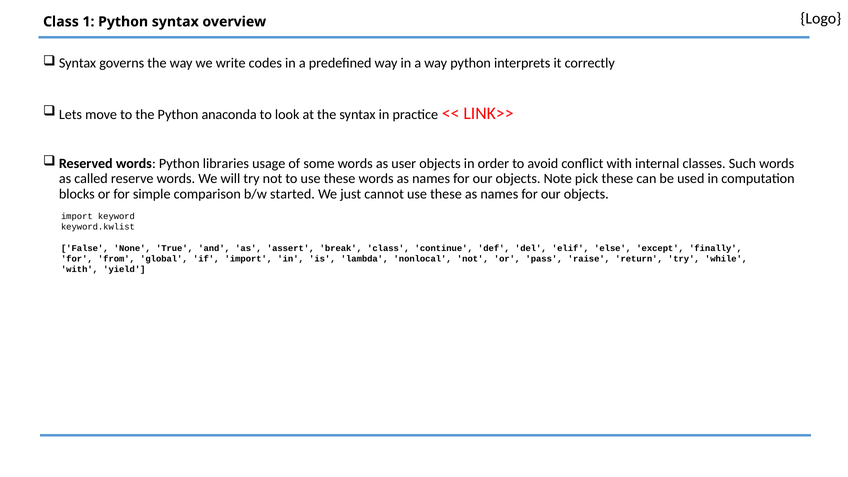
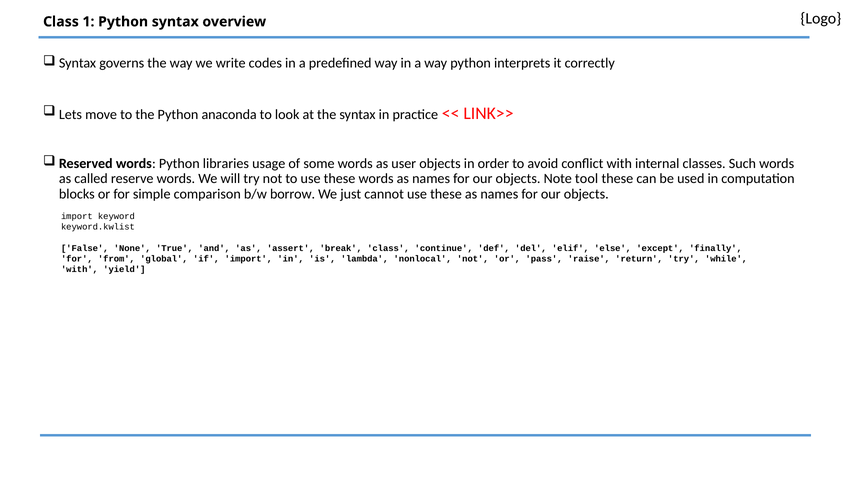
pick: pick -> tool
started: started -> borrow
